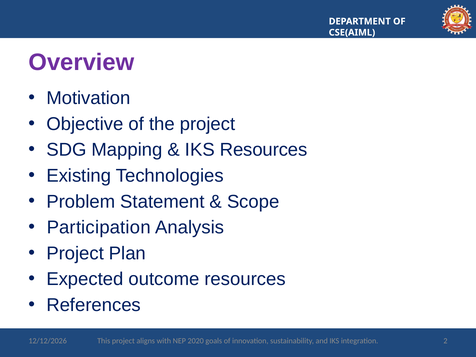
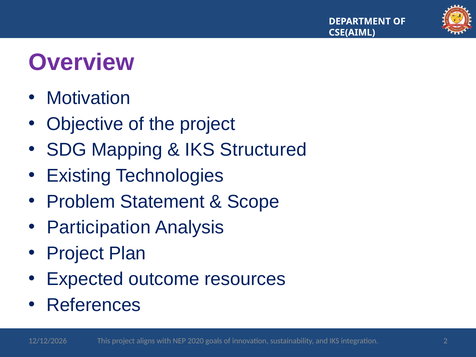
IKS Resources: Resources -> Structured
